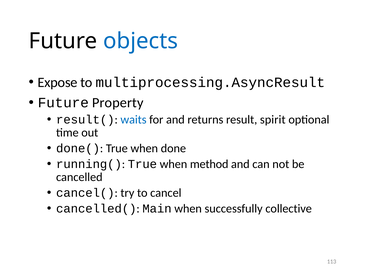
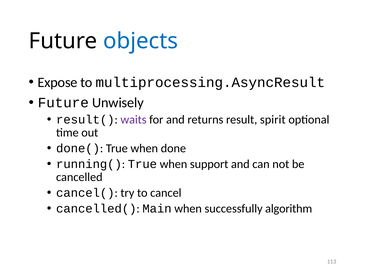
Property: Property -> Unwisely
waits colour: blue -> purple
method: method -> support
collective: collective -> algorithm
